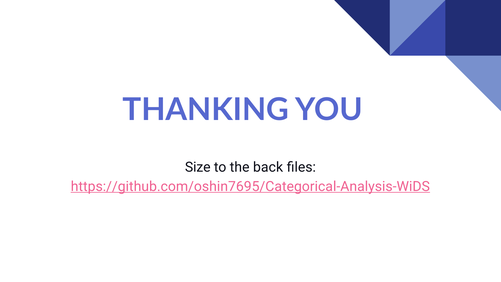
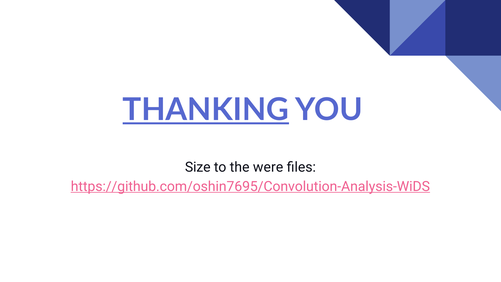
THANKING underline: none -> present
back: back -> were
https://github.com/oshin7695/Categorical-Analysis-WiDS: https://github.com/oshin7695/Categorical-Analysis-WiDS -> https://github.com/oshin7695/Convolution-Analysis-WiDS
